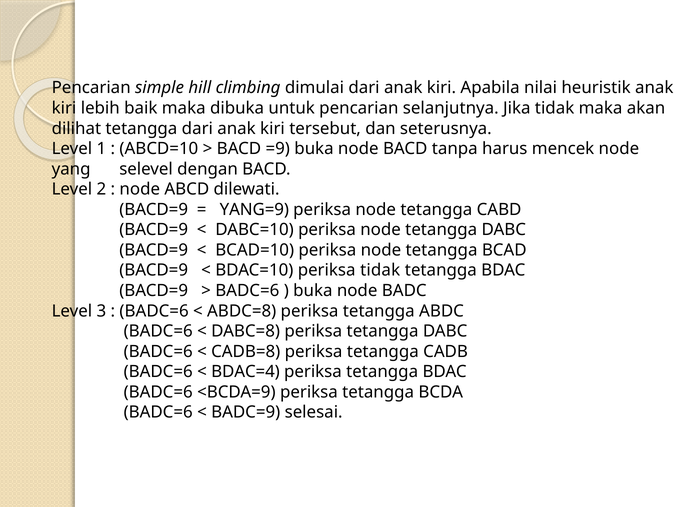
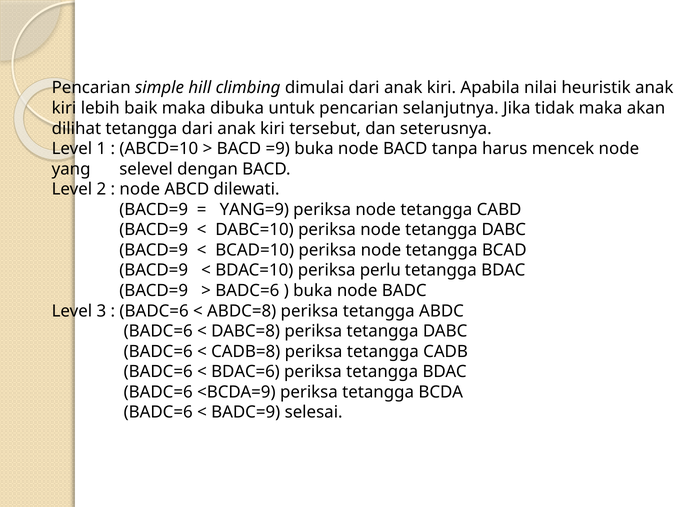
periksa tidak: tidak -> perlu
BDAC=4: BDAC=4 -> BDAC=6
